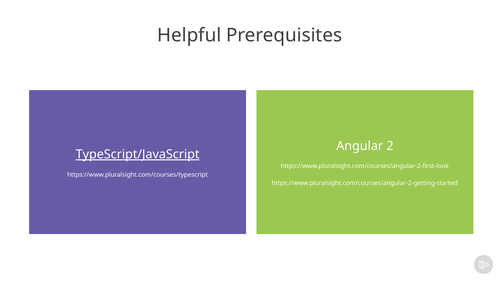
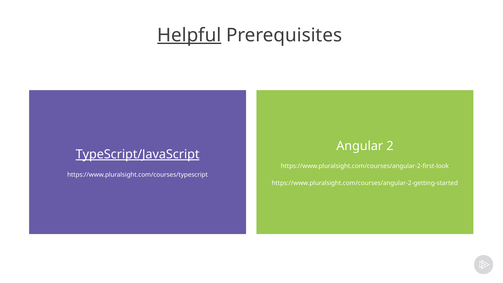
Helpful underline: none -> present
